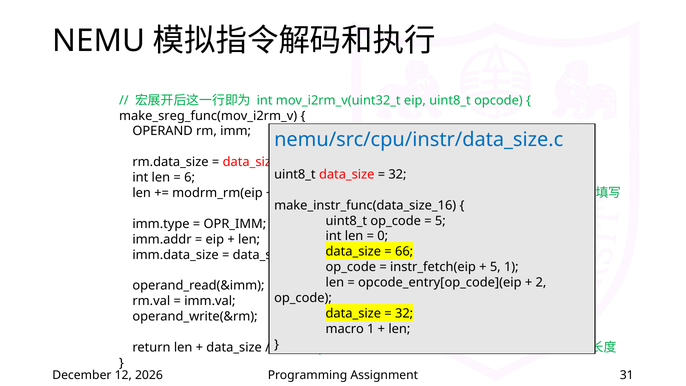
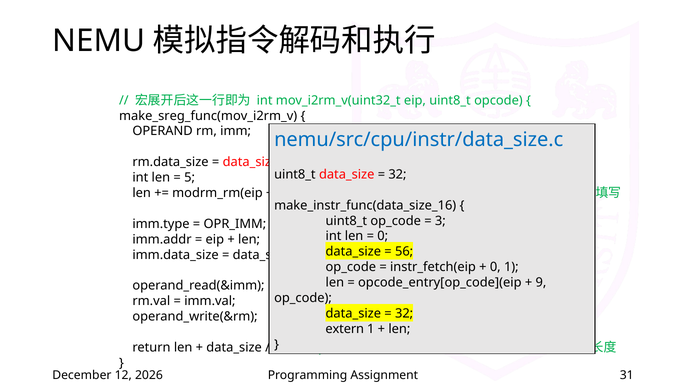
6: 6 -> 5
5 at (440, 221): 5 -> 3
66: 66 -> 56
5 at (495, 267): 5 -> 0
2: 2 -> 9
macro: macro -> extern
